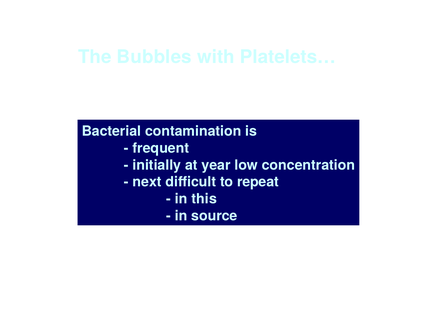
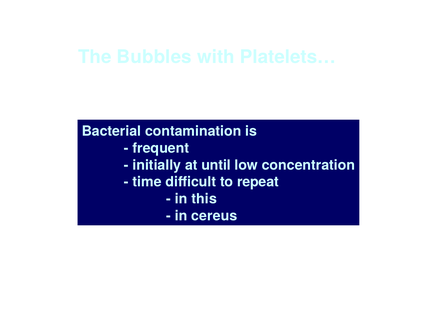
year: year -> until
next: next -> time
source: source -> cereus
